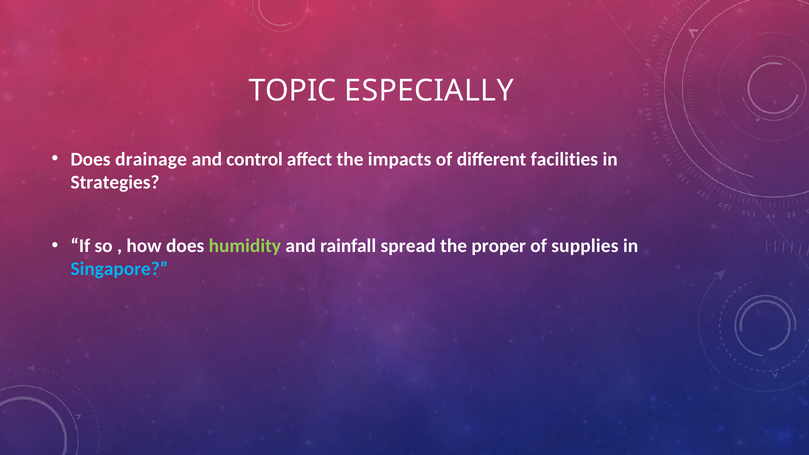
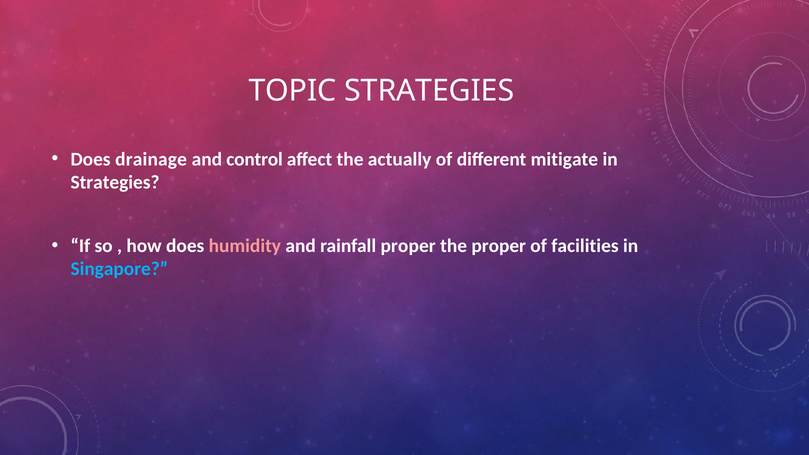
TOPIC ESPECIALLY: ESPECIALLY -> STRATEGIES
impacts: impacts -> actually
facilities: facilities -> mitigate
humidity colour: light green -> pink
rainfall spread: spread -> proper
supplies: supplies -> facilities
